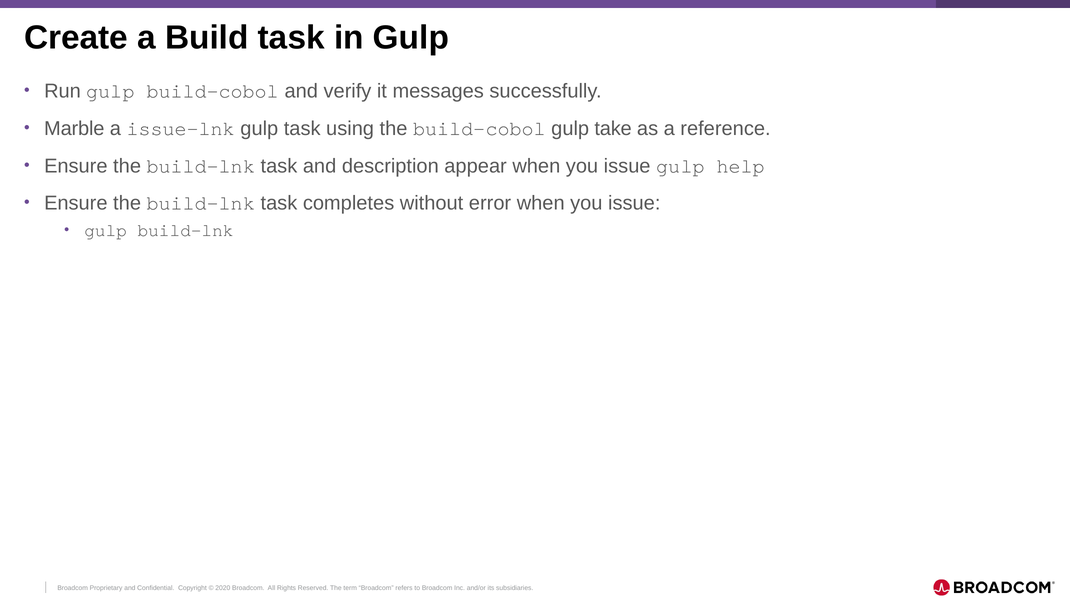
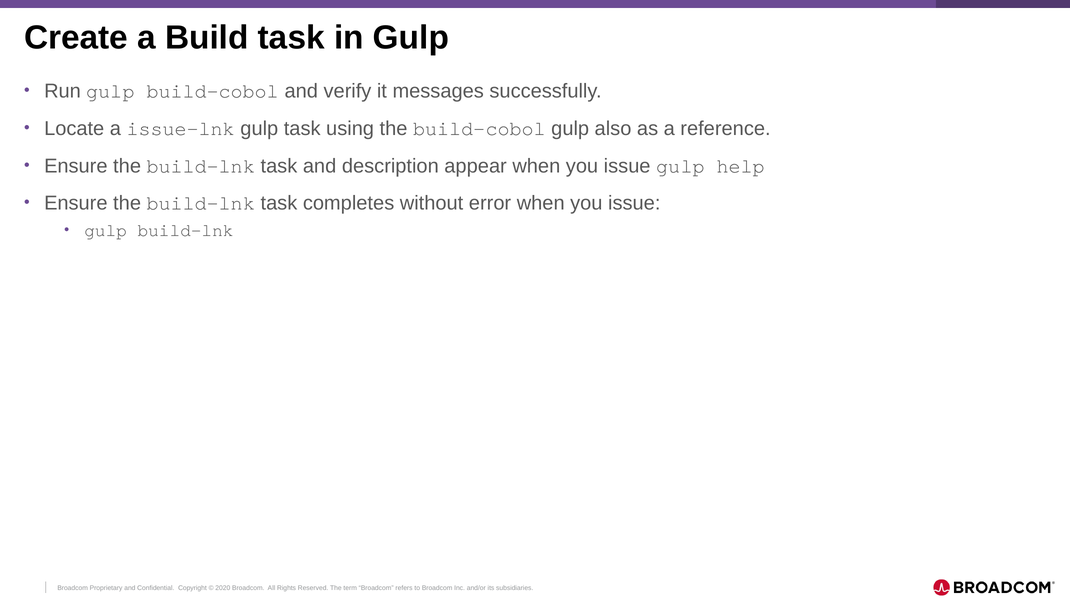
Marble: Marble -> Locate
take: take -> also
